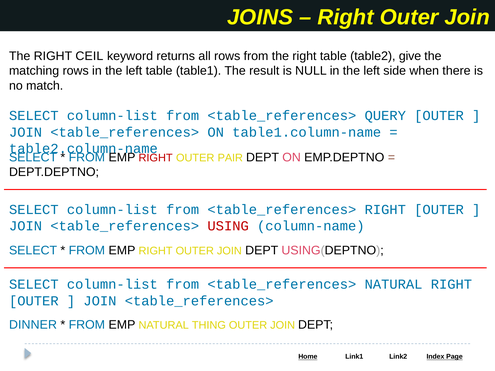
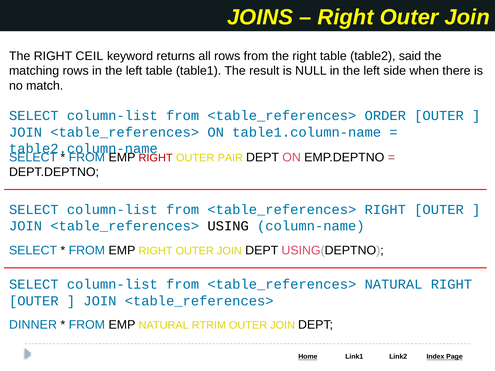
give: give -> said
QUERY: QUERY -> ORDER
USING colour: red -> black
THING: THING -> RTRIM
